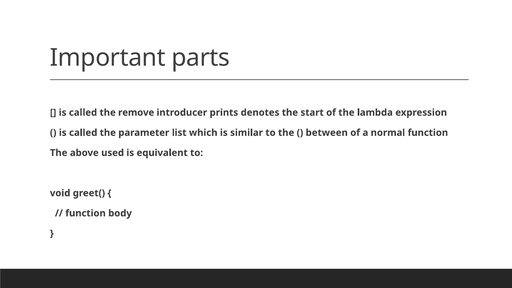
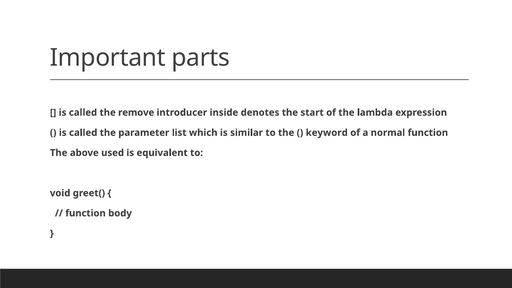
prints: prints -> inside
between: between -> keyword
